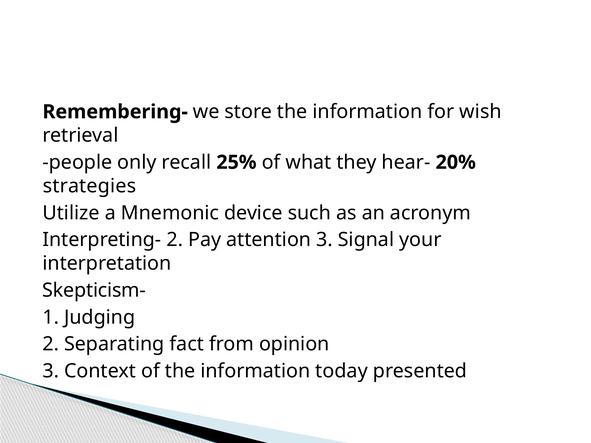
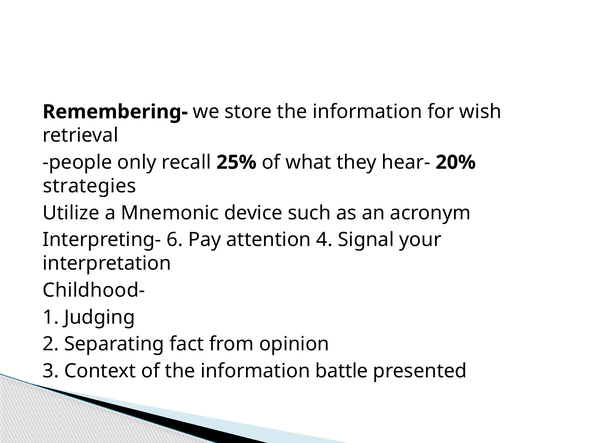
Interpreting- 2: 2 -> 6
attention 3: 3 -> 4
Skepticism-: Skepticism- -> Childhood-
today: today -> battle
